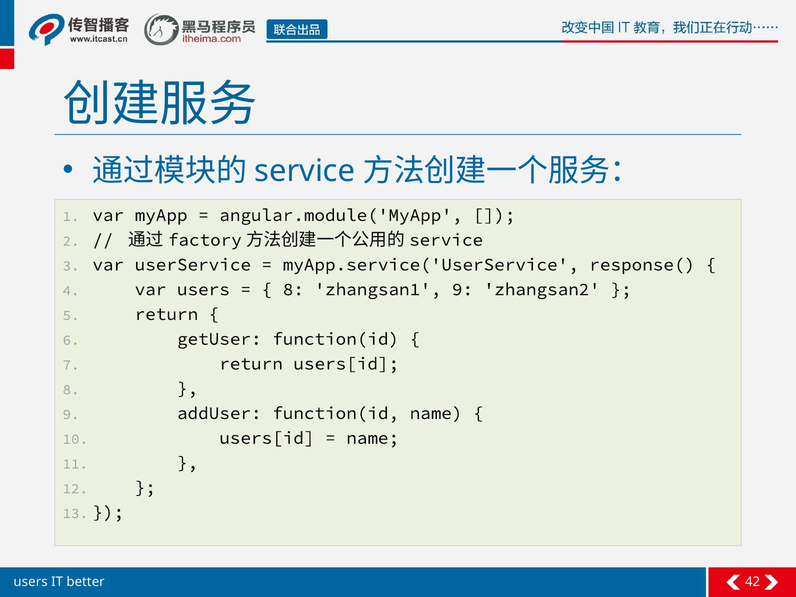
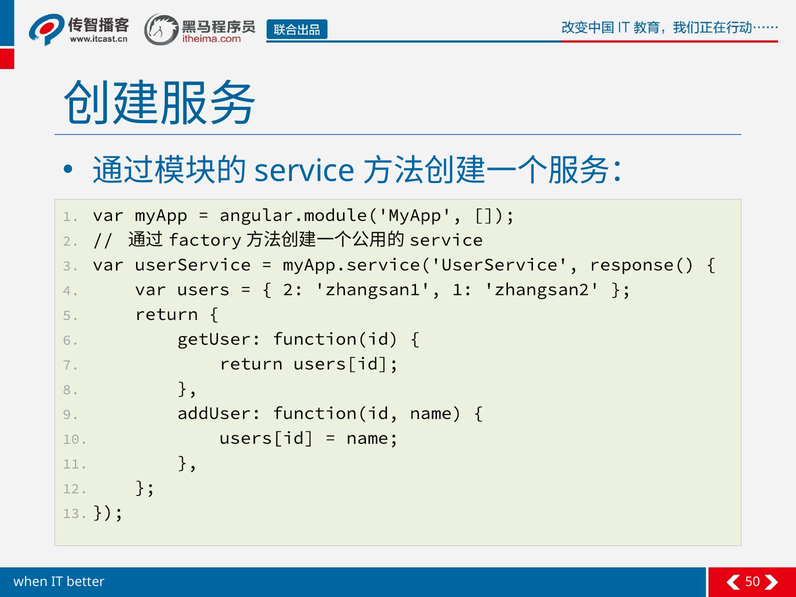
8 at (293, 289): 8 -> 2
zhangsan1 9: 9 -> 1
users at (31, 582): users -> when
42: 42 -> 50
